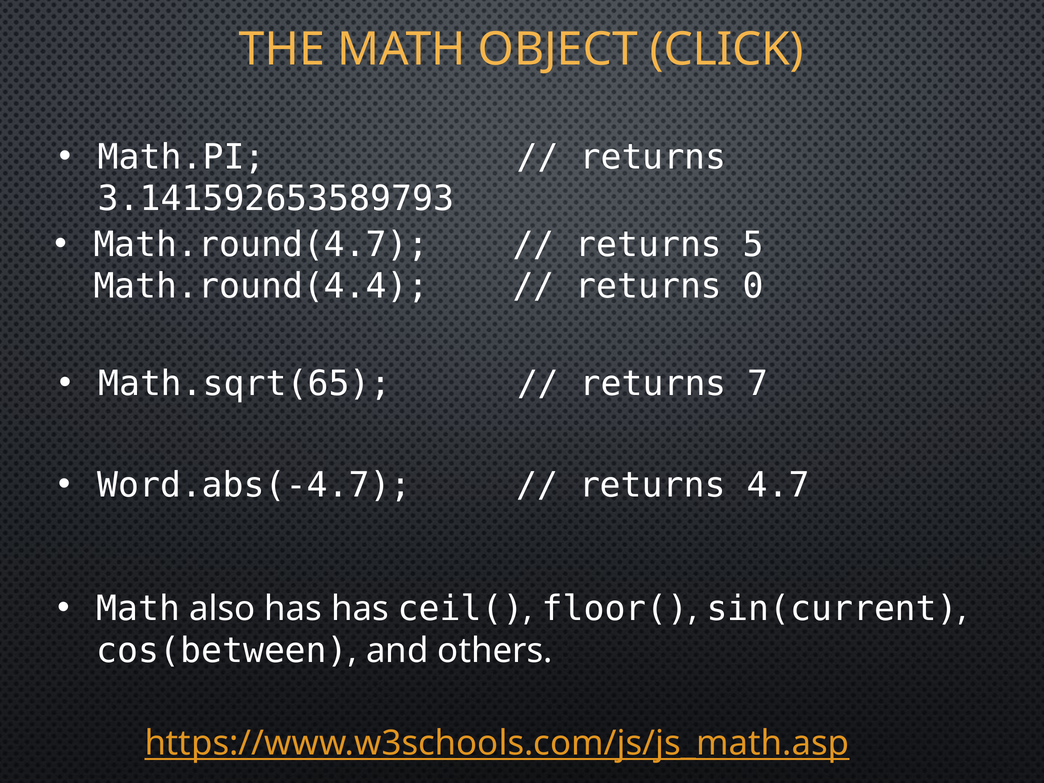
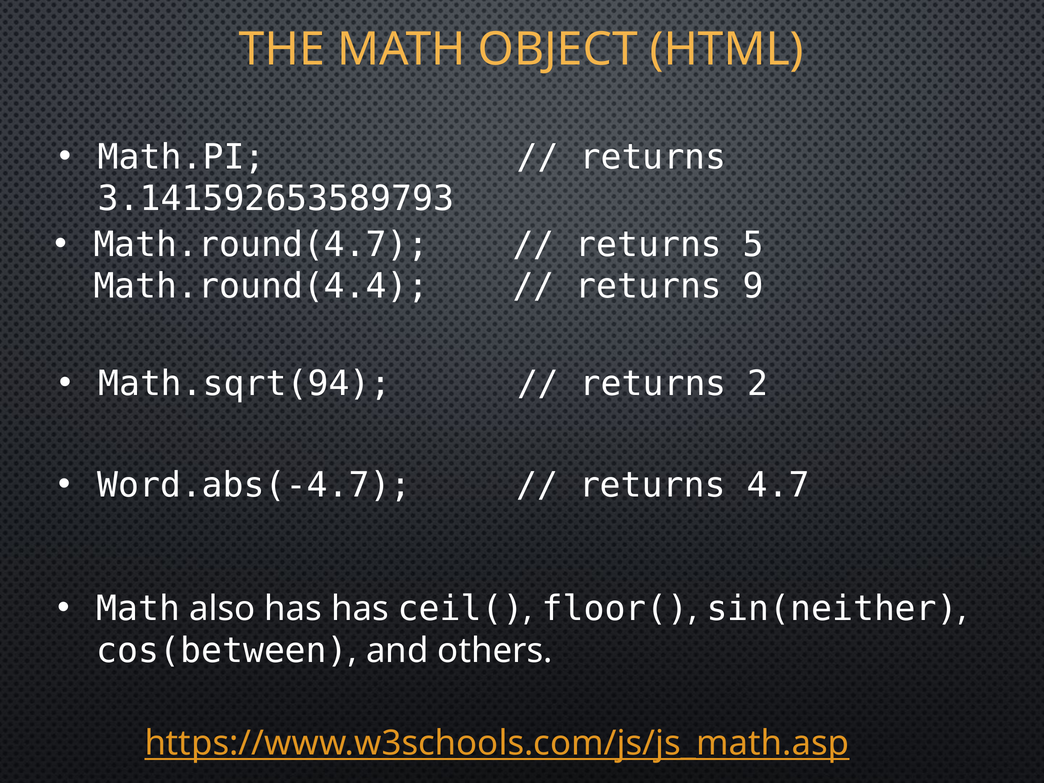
CLICK: CLICK -> HTML
0: 0 -> 9
Math.sqrt(65: Math.sqrt(65 -> Math.sqrt(94
7: 7 -> 2
sin(current: sin(current -> sin(neither
